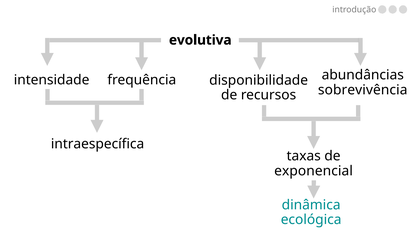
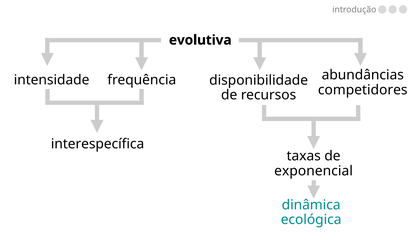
sobrevivência: sobrevivência -> competidores
intraespecífica: intraespecífica -> interespecífica
